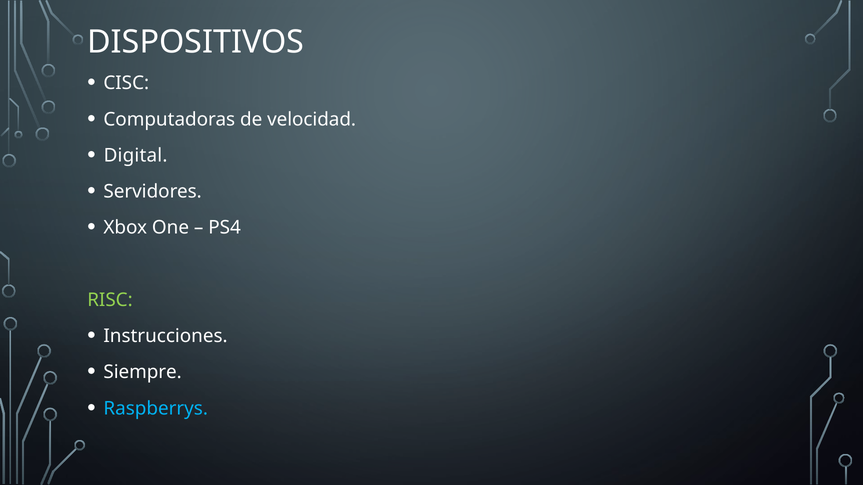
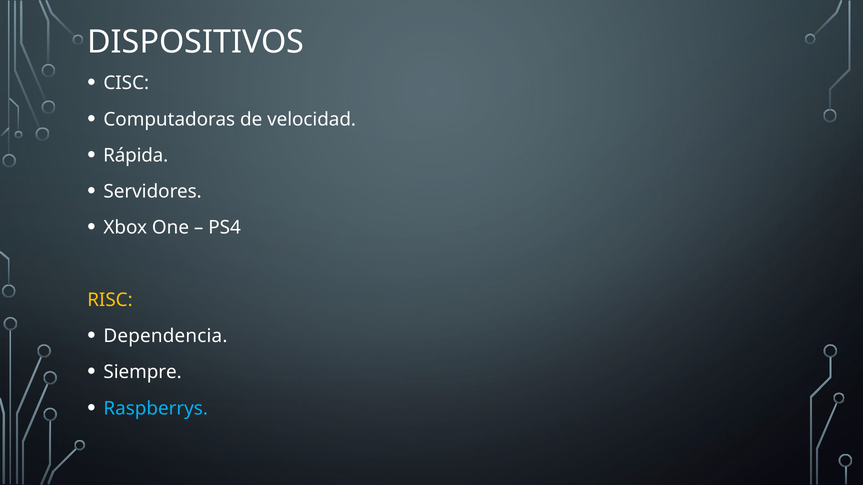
Digital: Digital -> Rápida
RISC colour: light green -> yellow
Instrucciones: Instrucciones -> Dependencia
